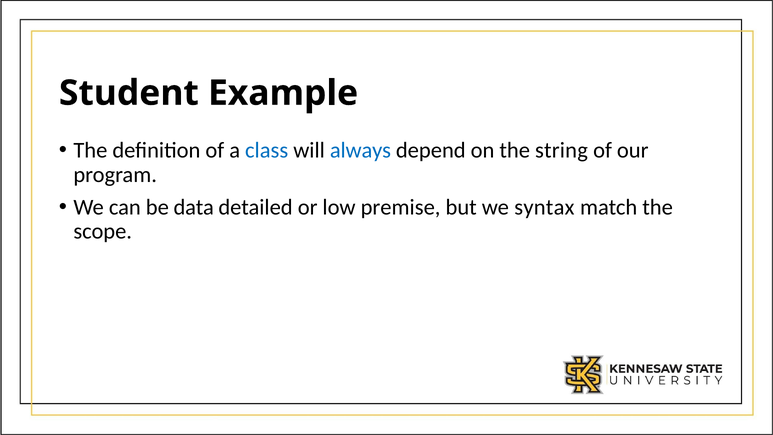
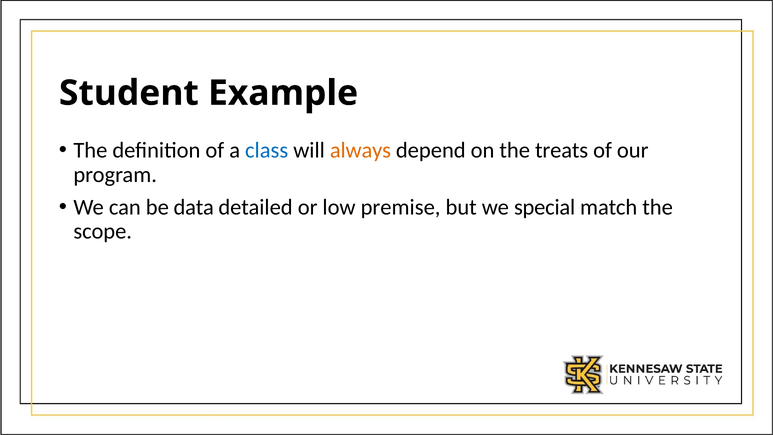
always colour: blue -> orange
string: string -> treats
syntax: syntax -> special
